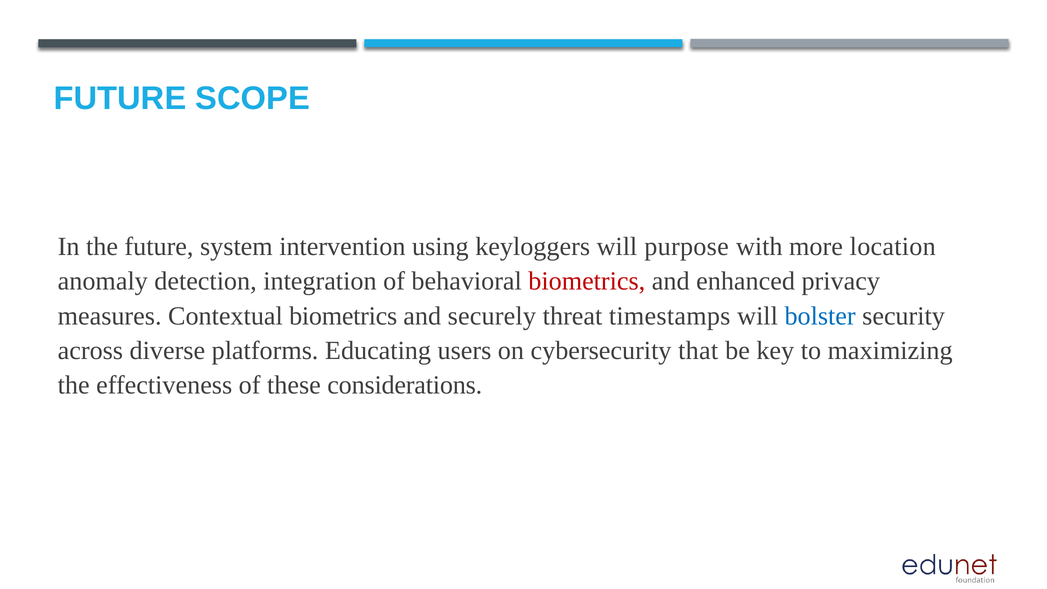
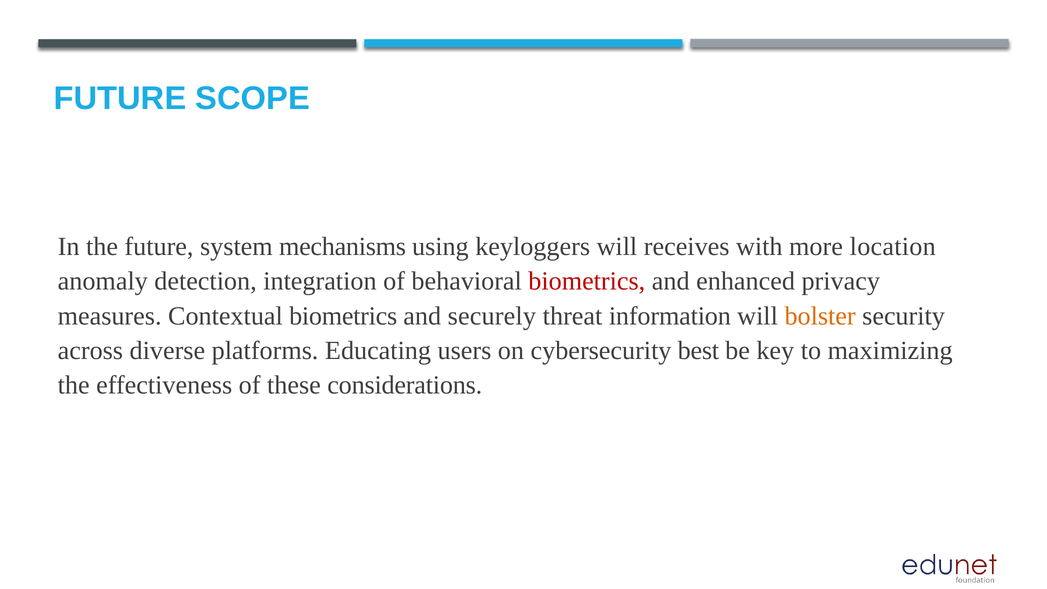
intervention: intervention -> mechanisms
purpose: purpose -> receives
timestamps: timestamps -> information
bolster colour: blue -> orange
that: that -> best
